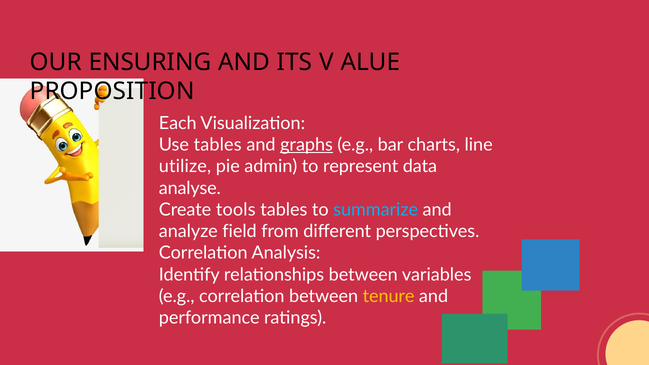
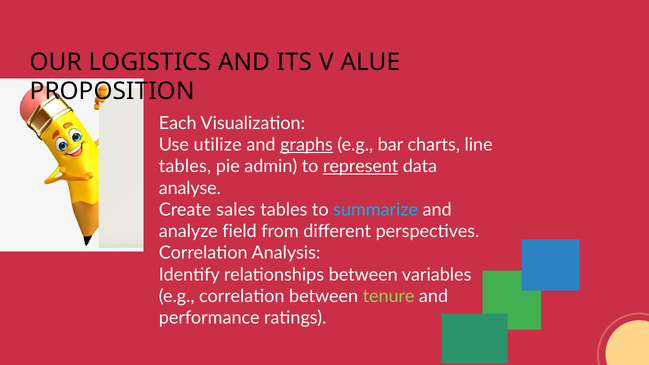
ENSURING: ENSURING -> LOGISTICS
Use tables: tables -> utilize
utilize at (185, 166): utilize -> tables
represent underline: none -> present
tools: tools -> sales
tenure colour: yellow -> light green
